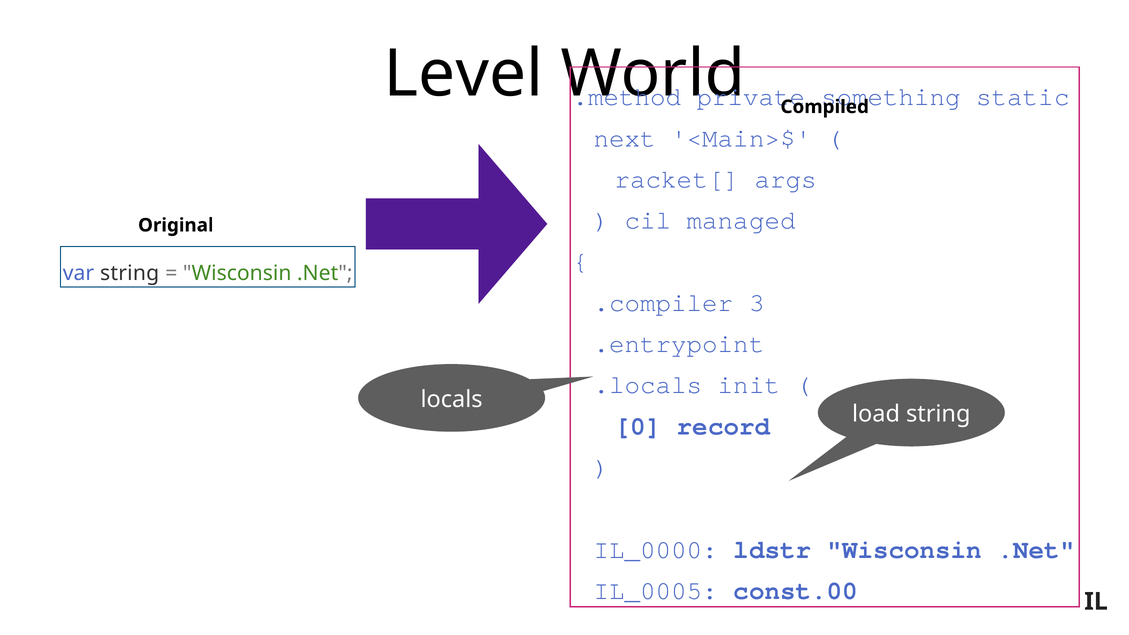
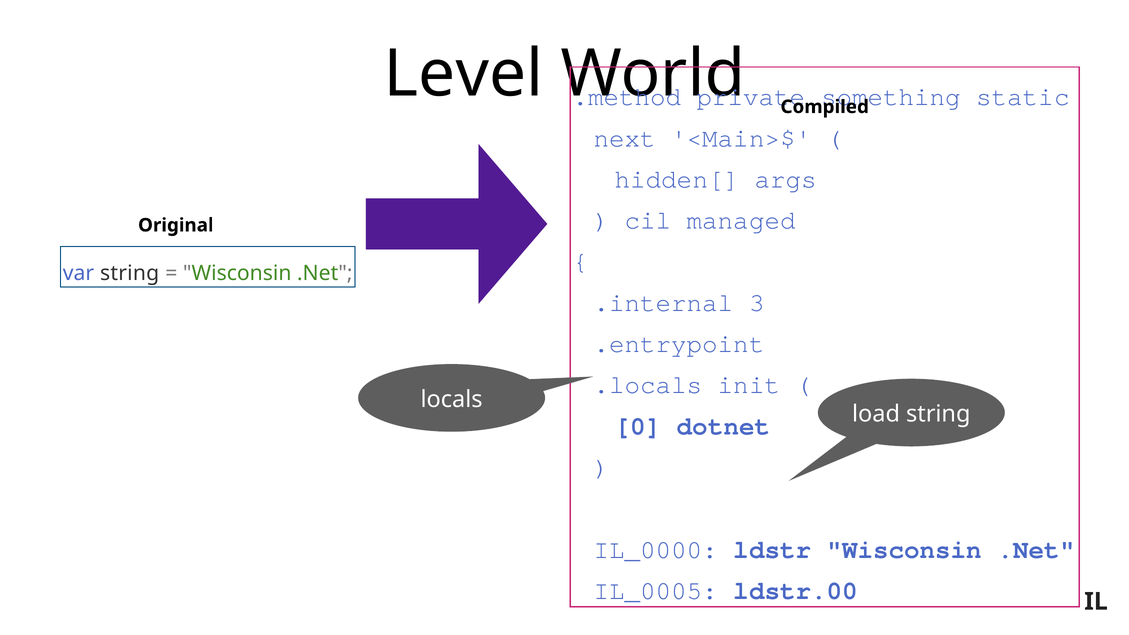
racket[: racket[ -> hidden[
.compiler: .compiler -> .internal
record: record -> dotnet
const.00: const.00 -> ldstr.00
